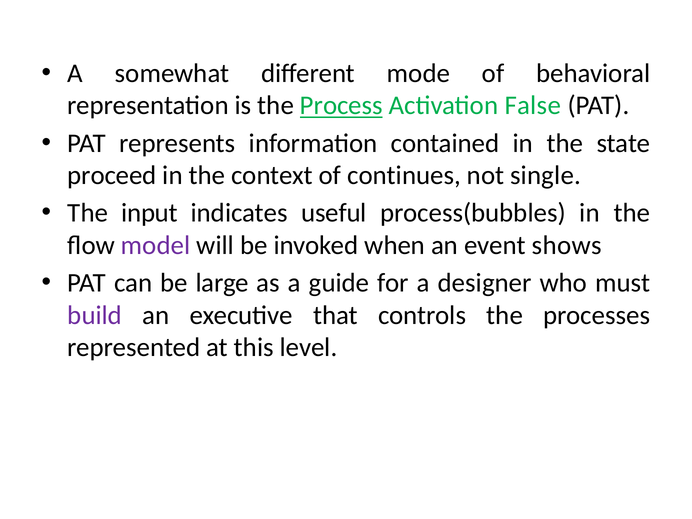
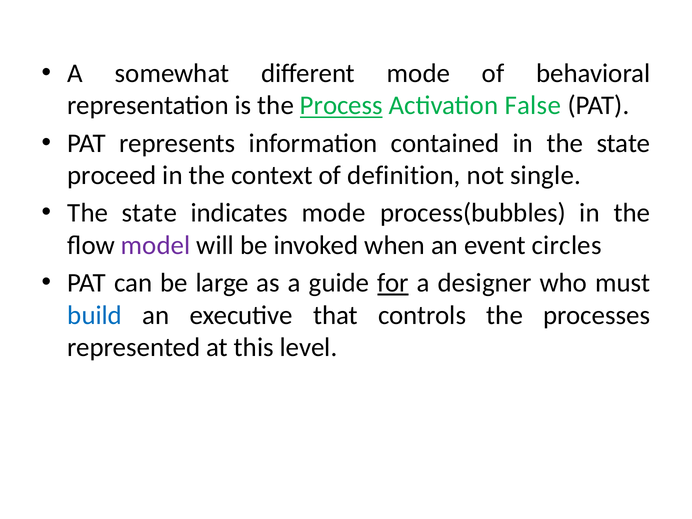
continues: continues -> definition
input at (150, 213): input -> state
indicates useful: useful -> mode
shows: shows -> circles
for underline: none -> present
build colour: purple -> blue
